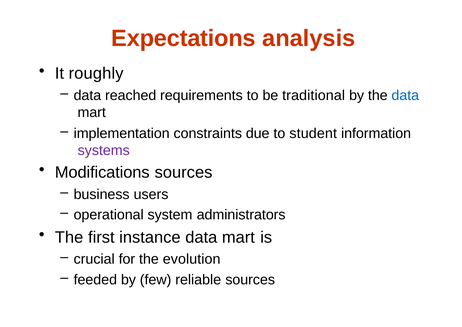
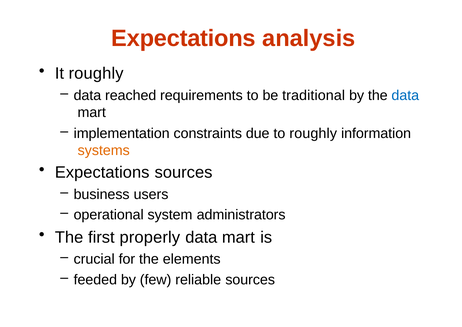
to student: student -> roughly
systems colour: purple -> orange
Modifications at (102, 172): Modifications -> Expectations
instance: instance -> properly
evolution: evolution -> elements
